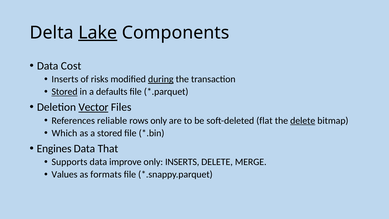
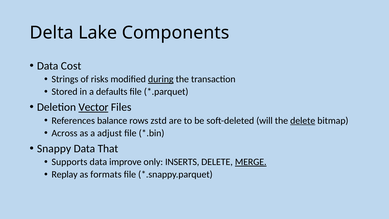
Lake underline: present -> none
Inserts at (65, 79): Inserts -> Strings
Stored at (65, 92) underline: present -> none
reliable: reliable -> balance
rows only: only -> zstd
flat: flat -> will
Which: Which -> Across
a stored: stored -> adjust
Engines: Engines -> Snappy
MERGE underline: none -> present
Values: Values -> Replay
